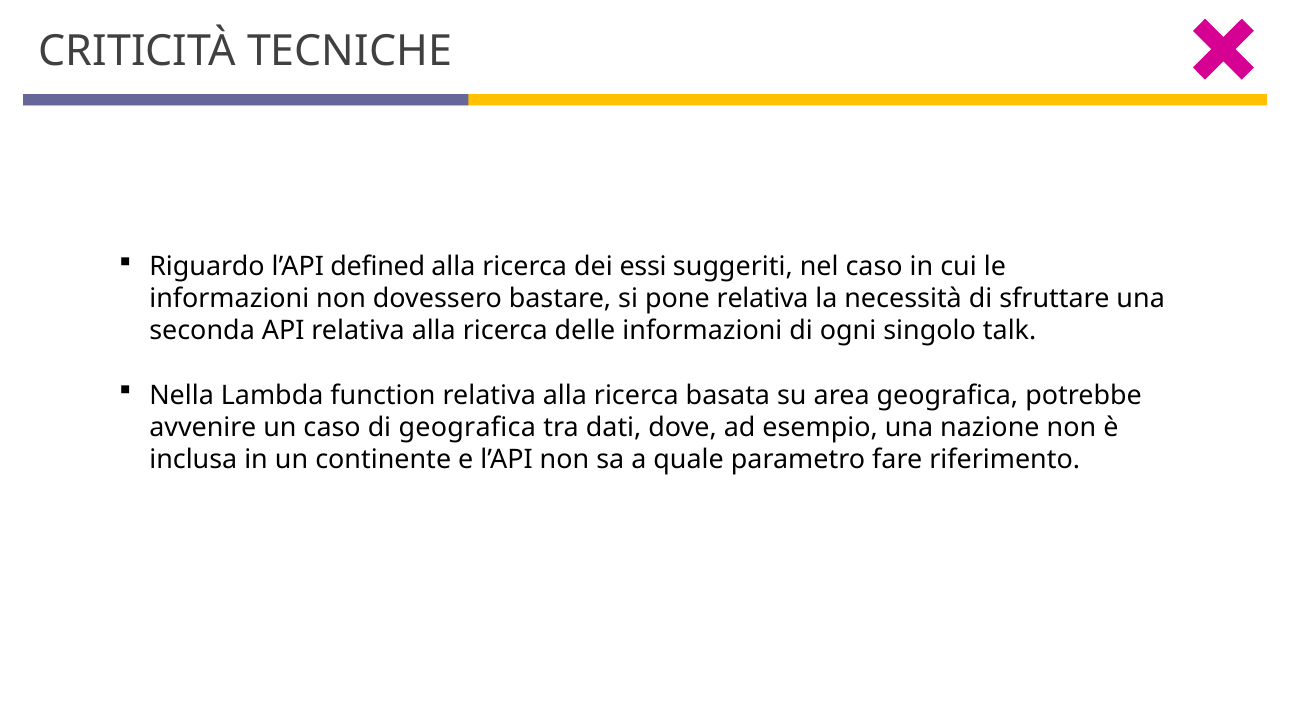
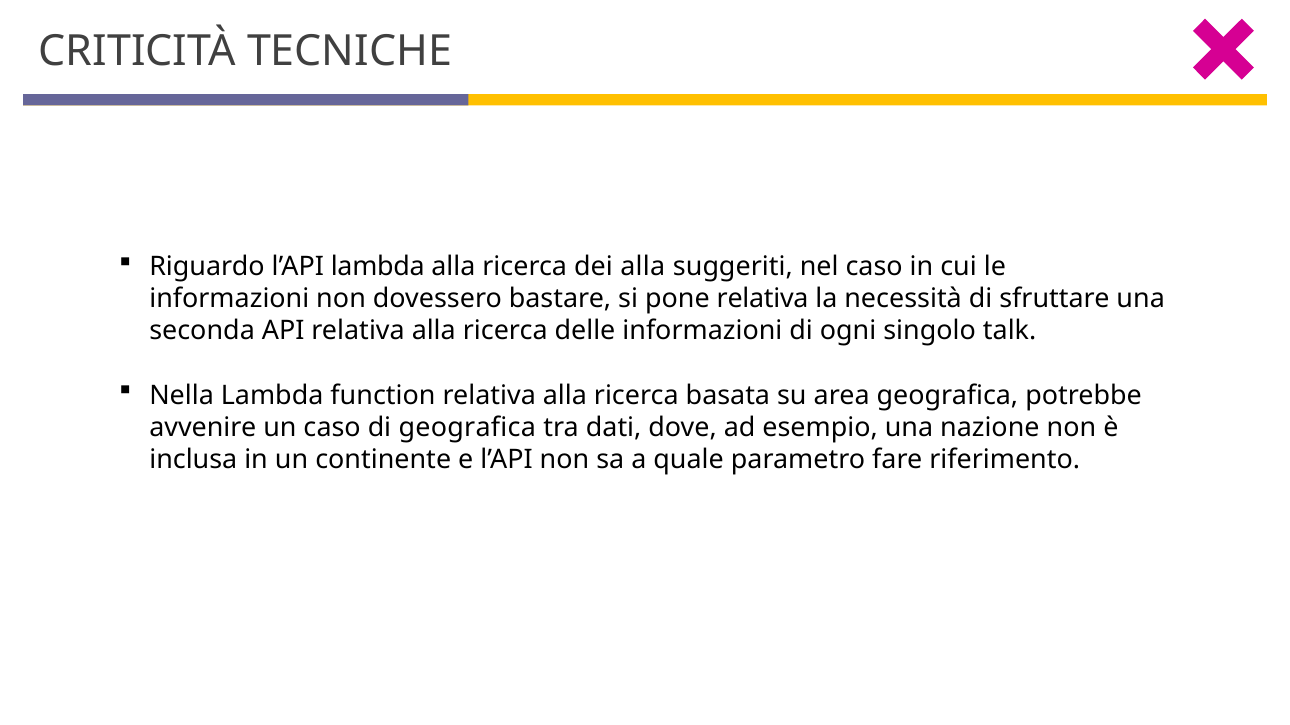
l’API defined: defined -> lambda
dei essi: essi -> alla
